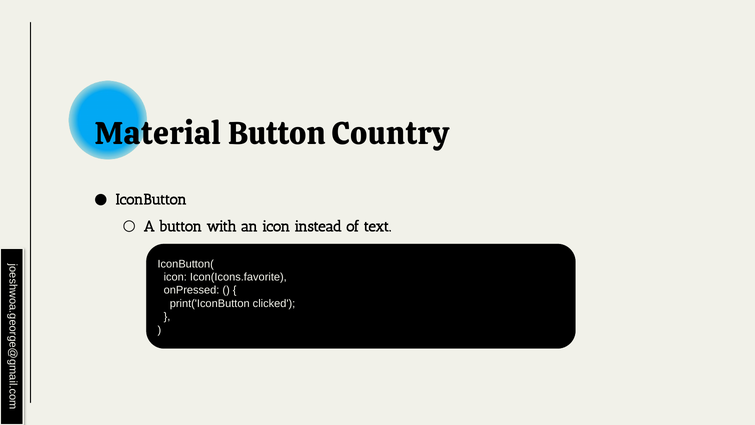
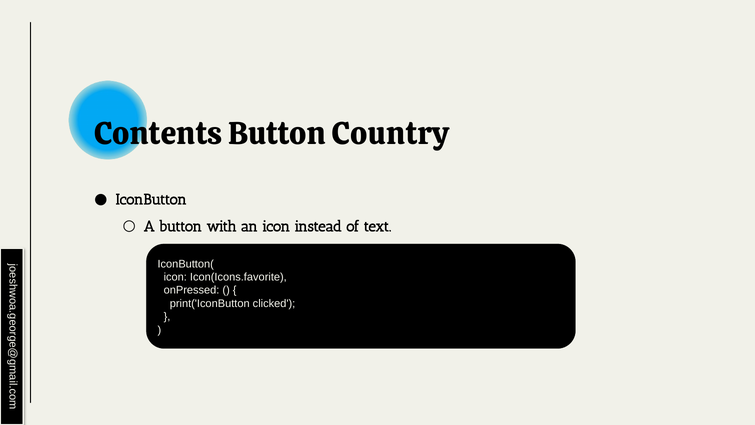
Material: Material -> Contents
